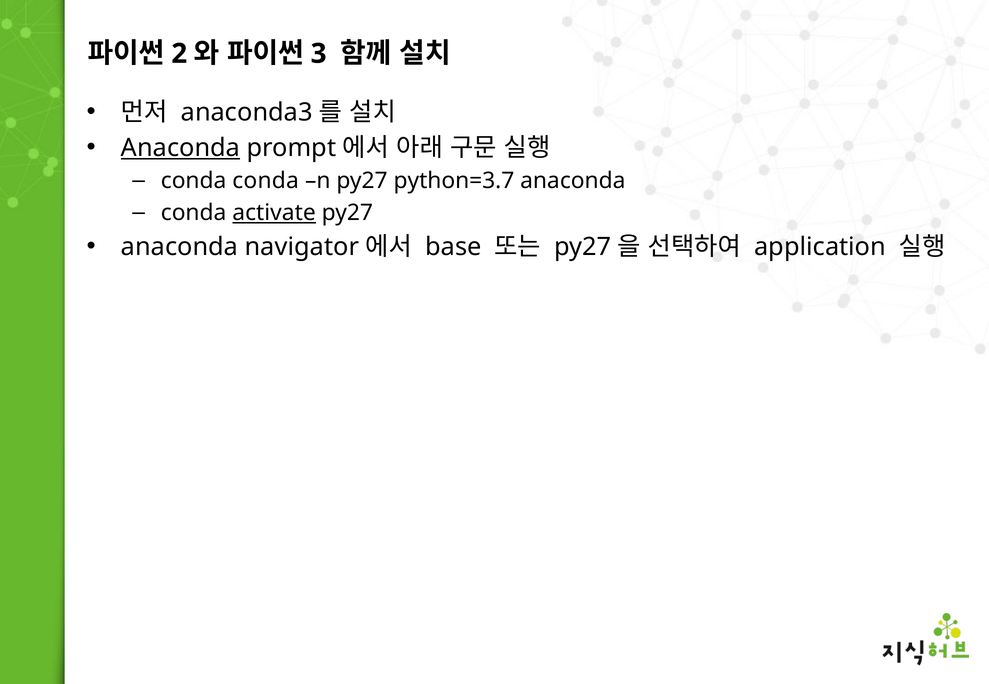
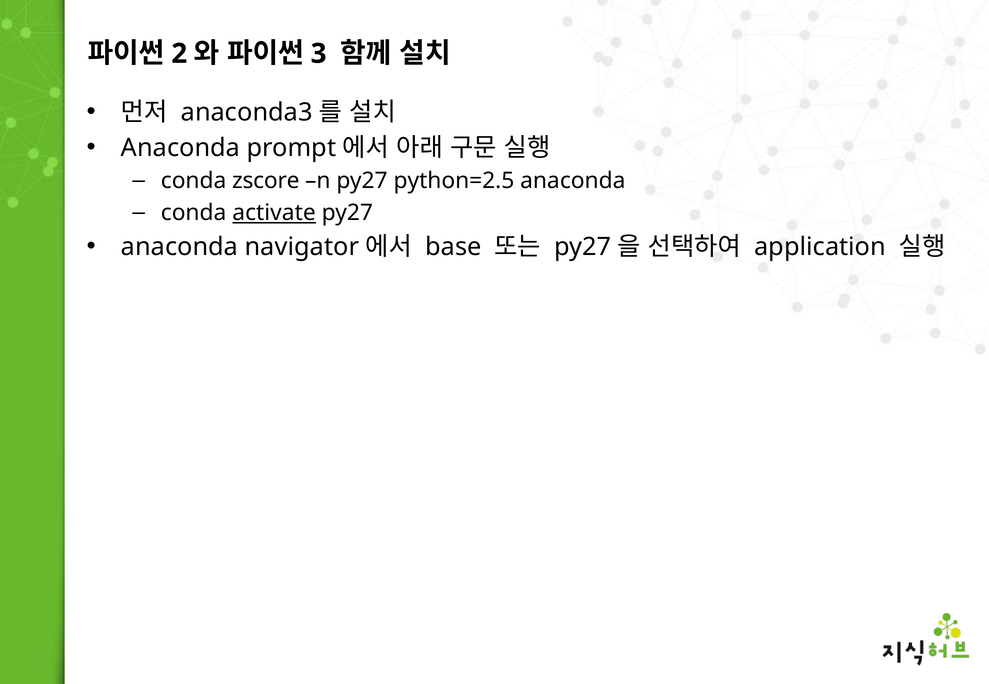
Anaconda at (181, 148) underline: present -> none
conda conda: conda -> zscore
python=3.7: python=3.7 -> python=2.5
